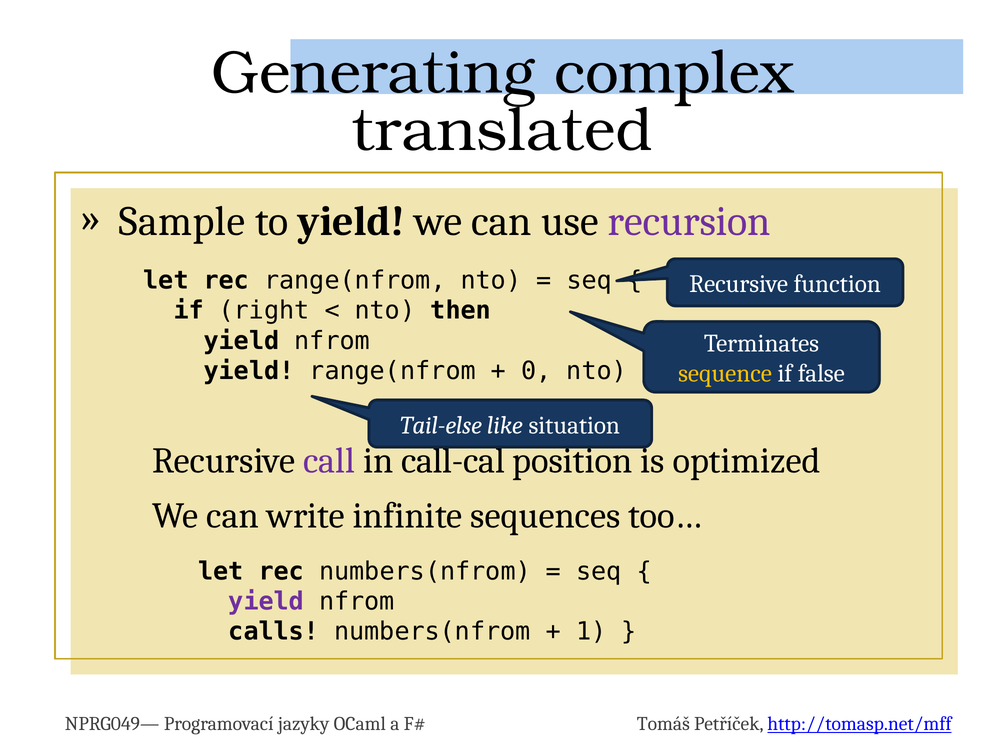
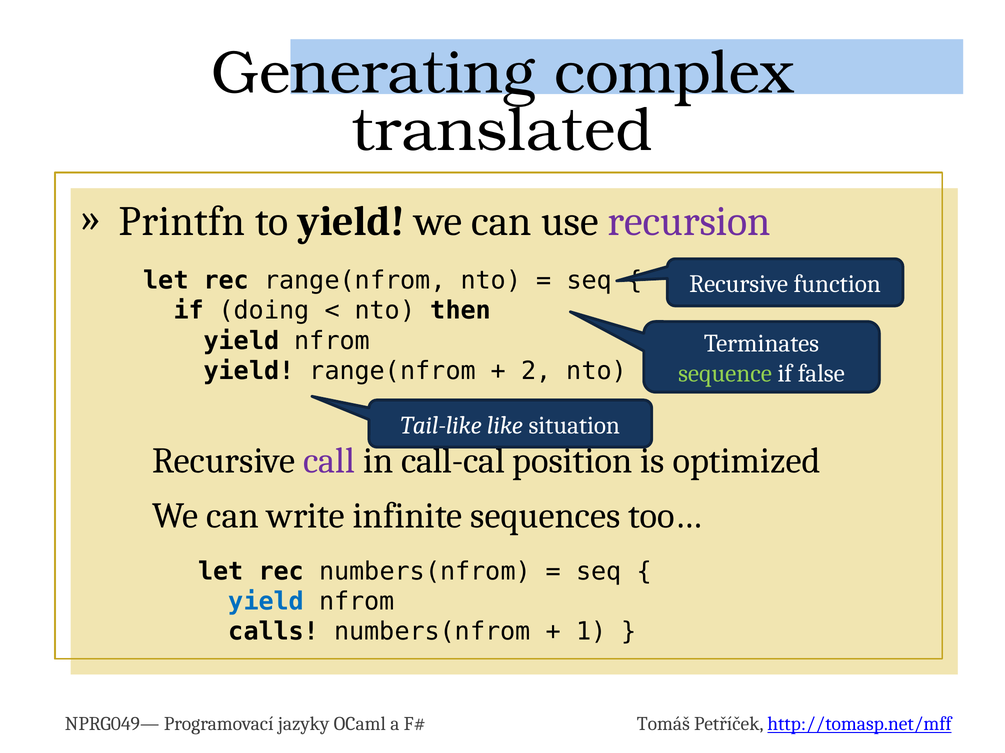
Sample: Sample -> Printfn
right: right -> doing
0: 0 -> 2
sequence colour: yellow -> light green
Tail-else: Tail-else -> Tail-like
yield at (266, 602) colour: purple -> blue
